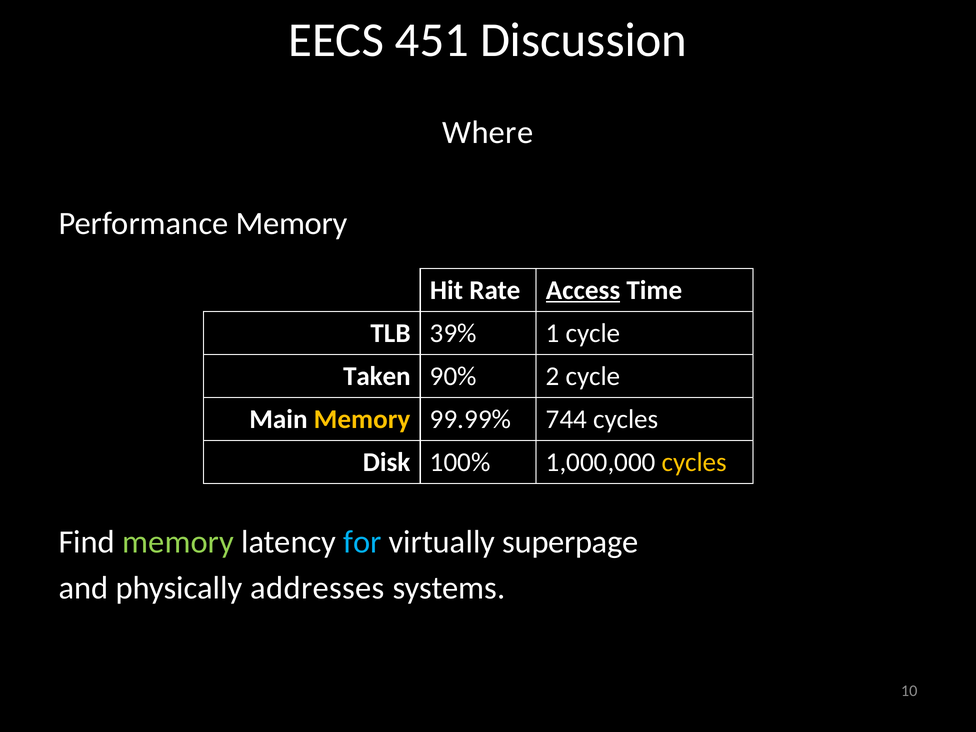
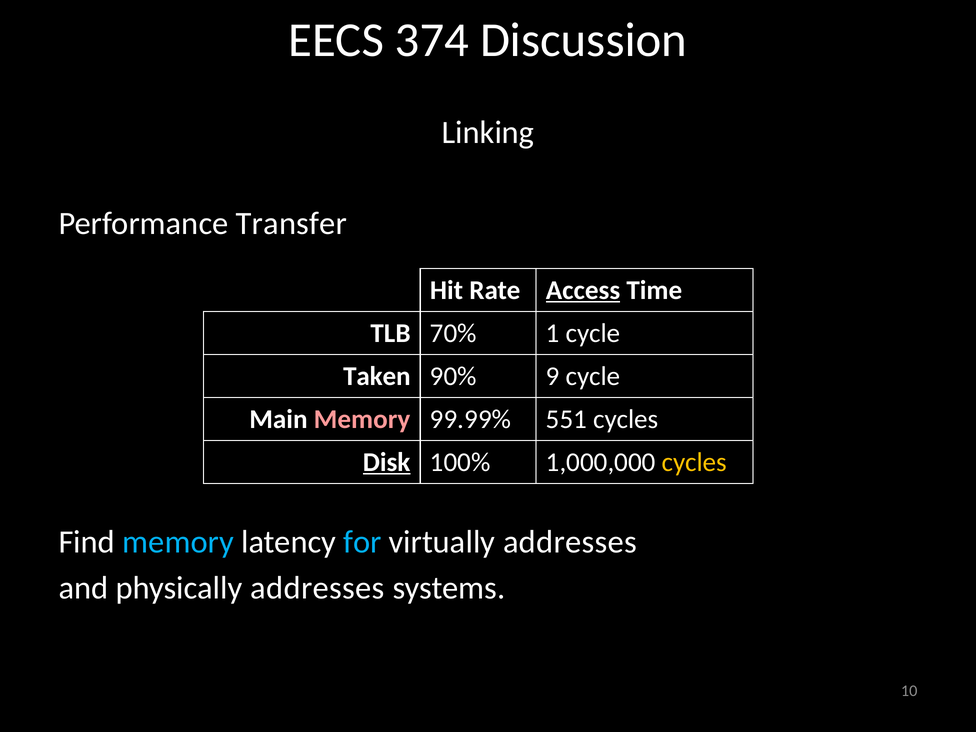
451: 451 -> 374
Where: Where -> Linking
Performance Memory: Memory -> Transfer
39%: 39% -> 70%
2: 2 -> 9
Memory at (362, 419) colour: yellow -> pink
744: 744 -> 551
Disk underline: none -> present
memory at (178, 542) colour: light green -> light blue
virtually superpage: superpage -> addresses
